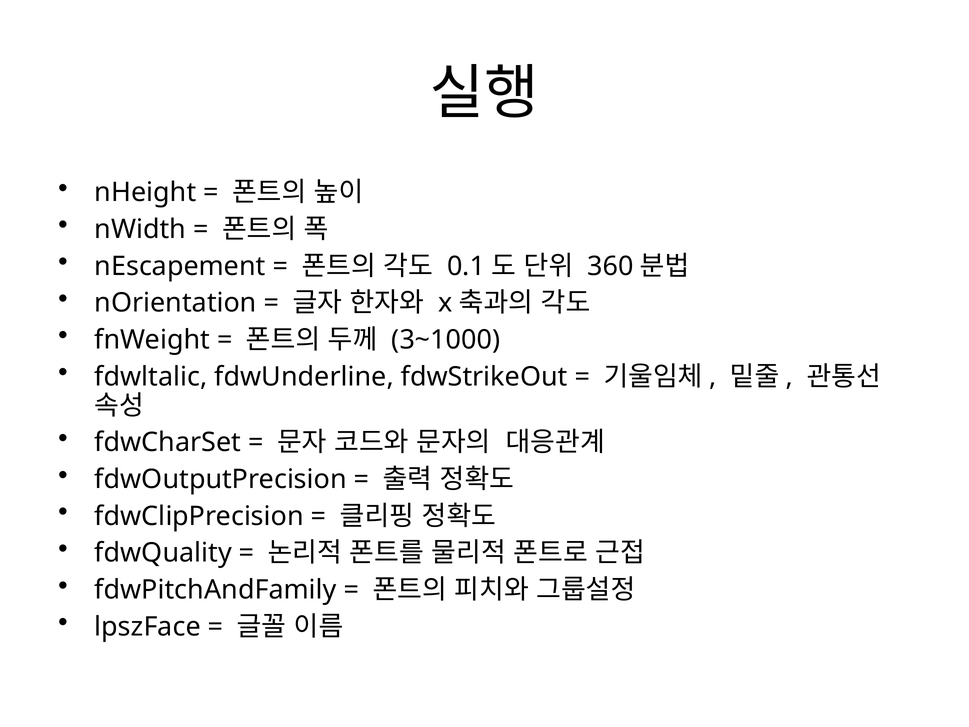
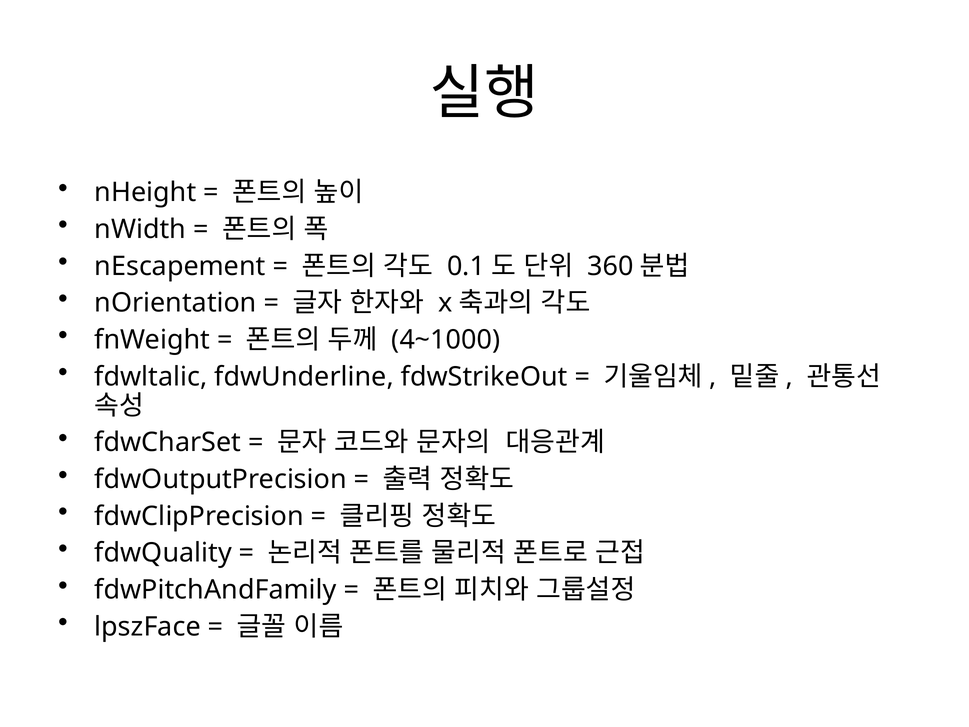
3~1000: 3~1000 -> 4~1000
